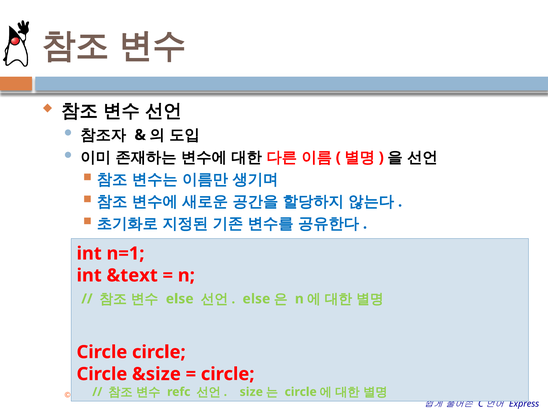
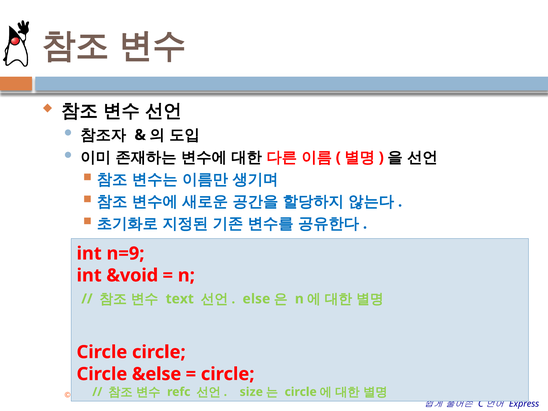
n=1: n=1 -> n=9
&text: &text -> &void
else at (180, 299): else -> text
&size: &size -> &else
